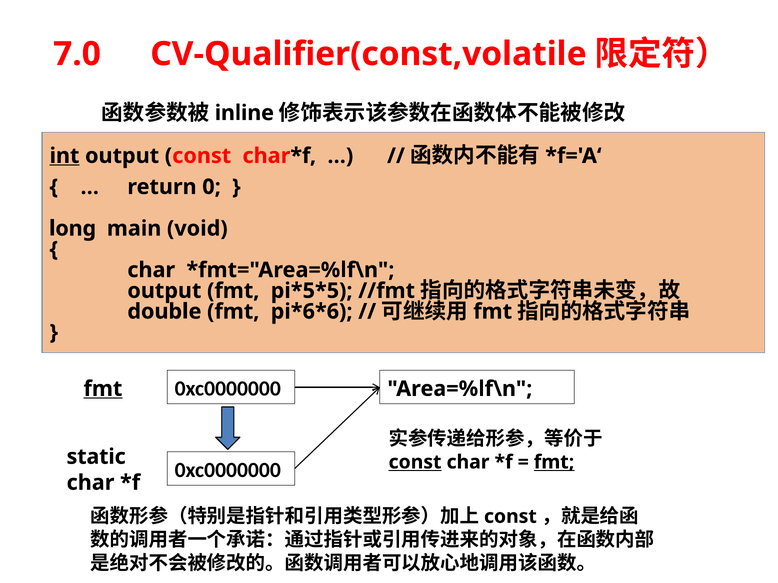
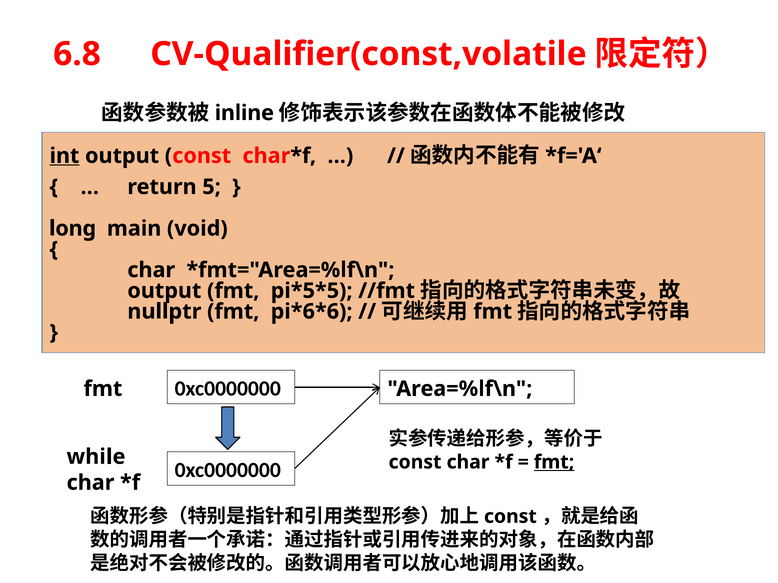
7.0: 7.0 -> 6.8
0: 0 -> 5
double: double -> nullptr
fmt at (103, 389) underline: present -> none
static: static -> while
const at (415, 462) underline: present -> none
